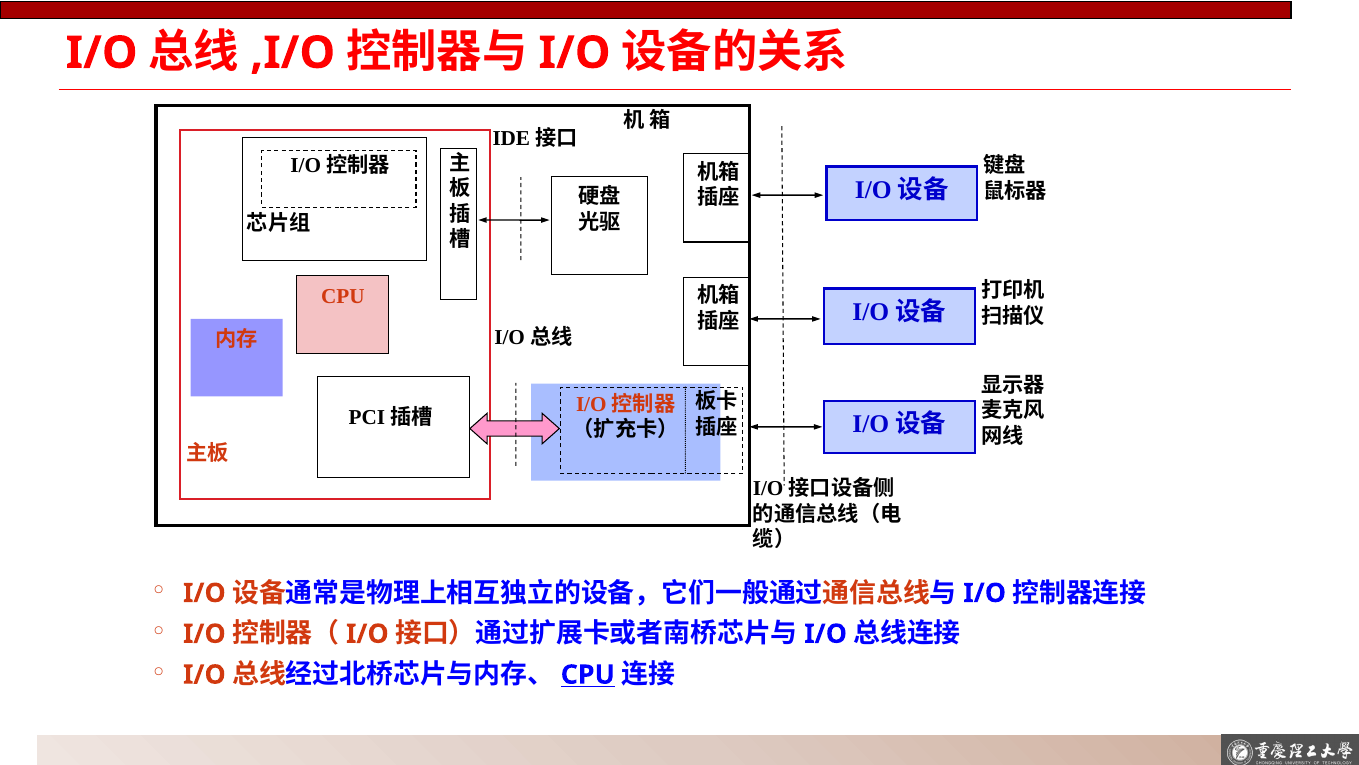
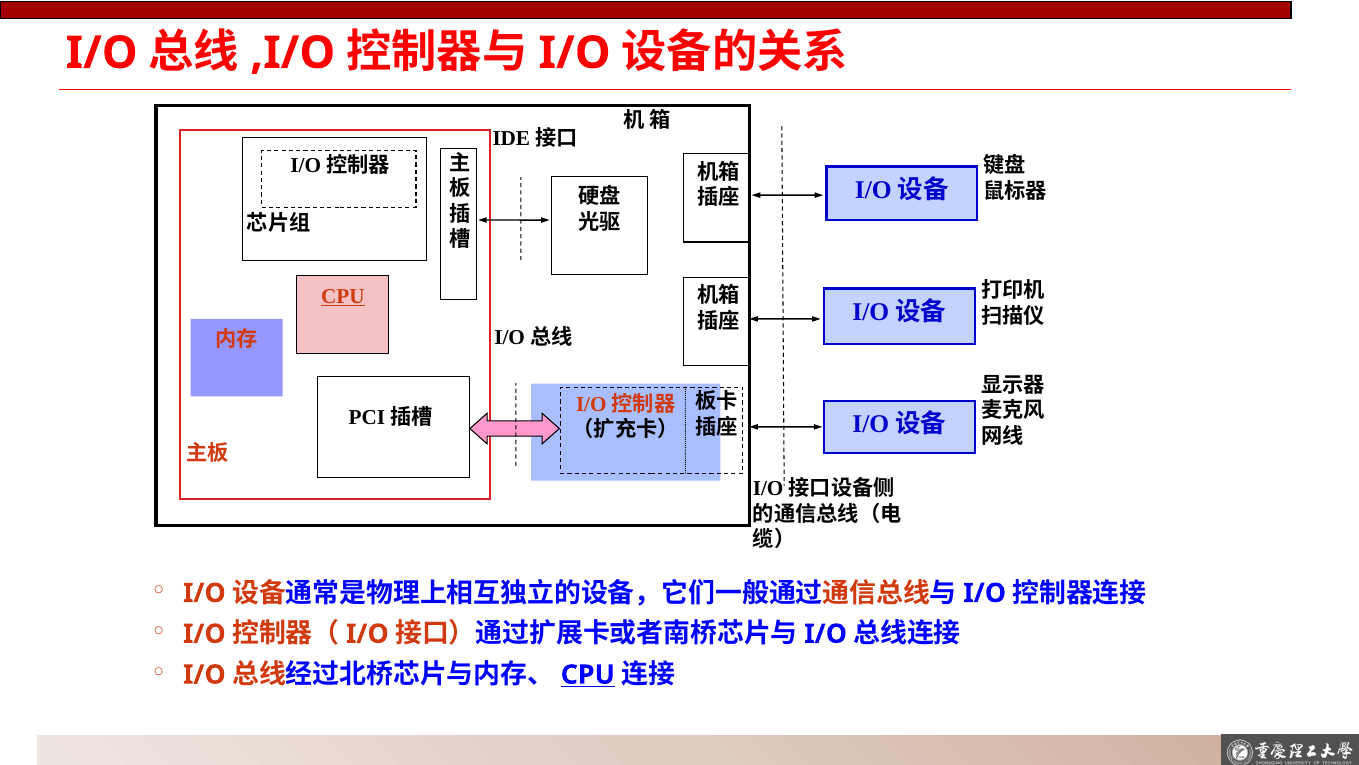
CPU at (343, 296) underline: none -> present
